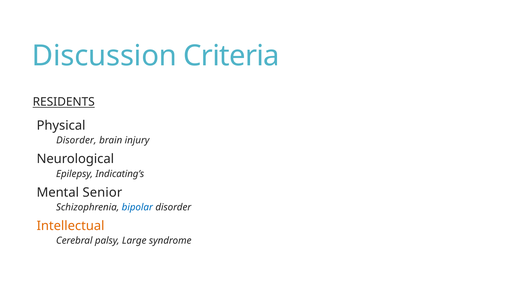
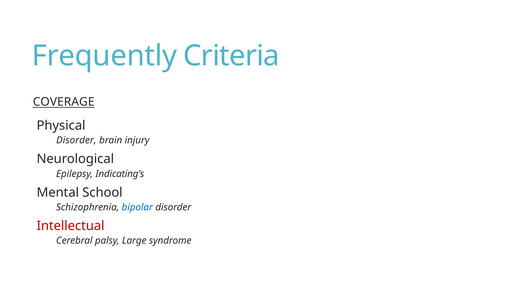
Discussion: Discussion -> Frequently
RESIDENTS: RESIDENTS -> COVERAGE
Senior: Senior -> School
Intellectual colour: orange -> red
